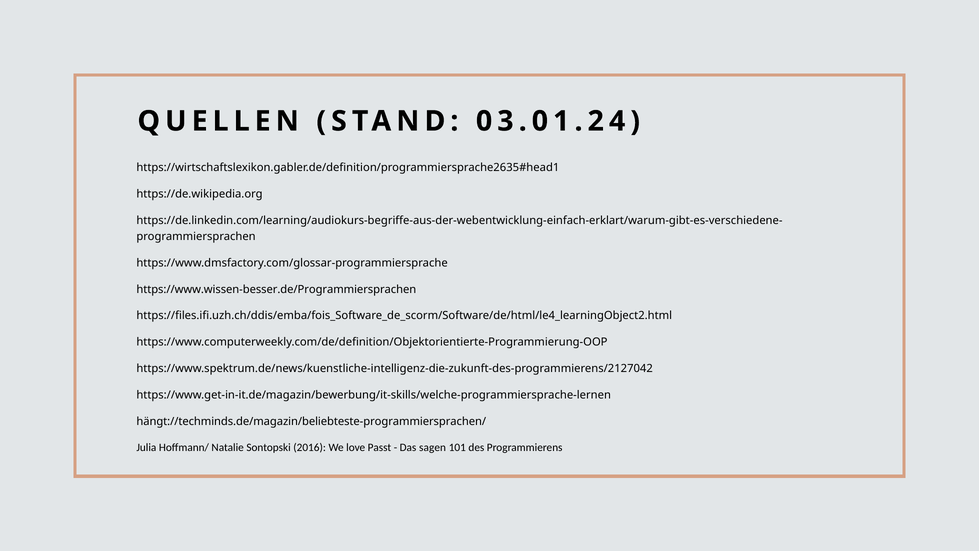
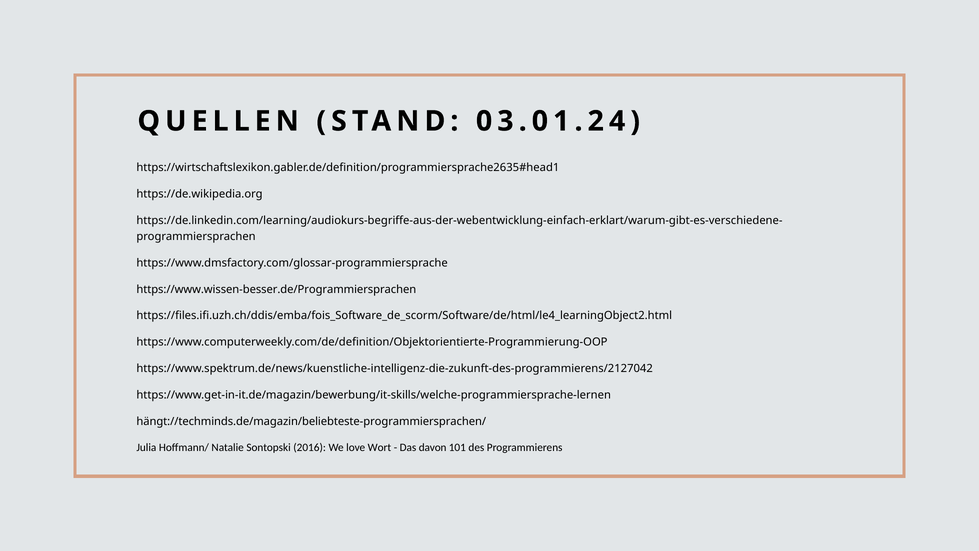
Passt: Passt -> Wort
sagen: sagen -> davon
